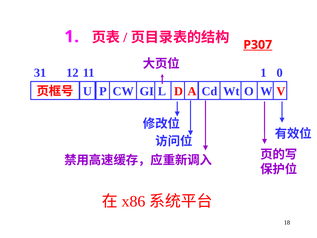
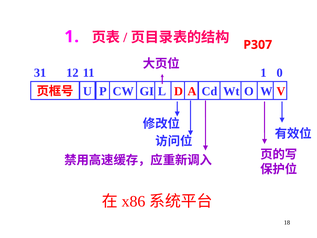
P307 underline: present -> none
